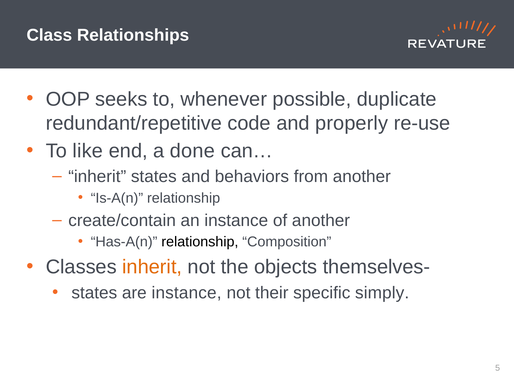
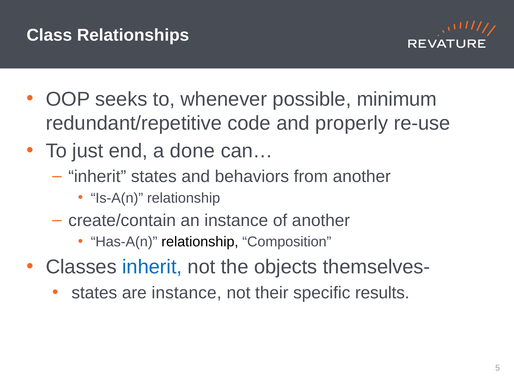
duplicate: duplicate -> minimum
like: like -> just
inherit at (152, 267) colour: orange -> blue
simply: simply -> results
